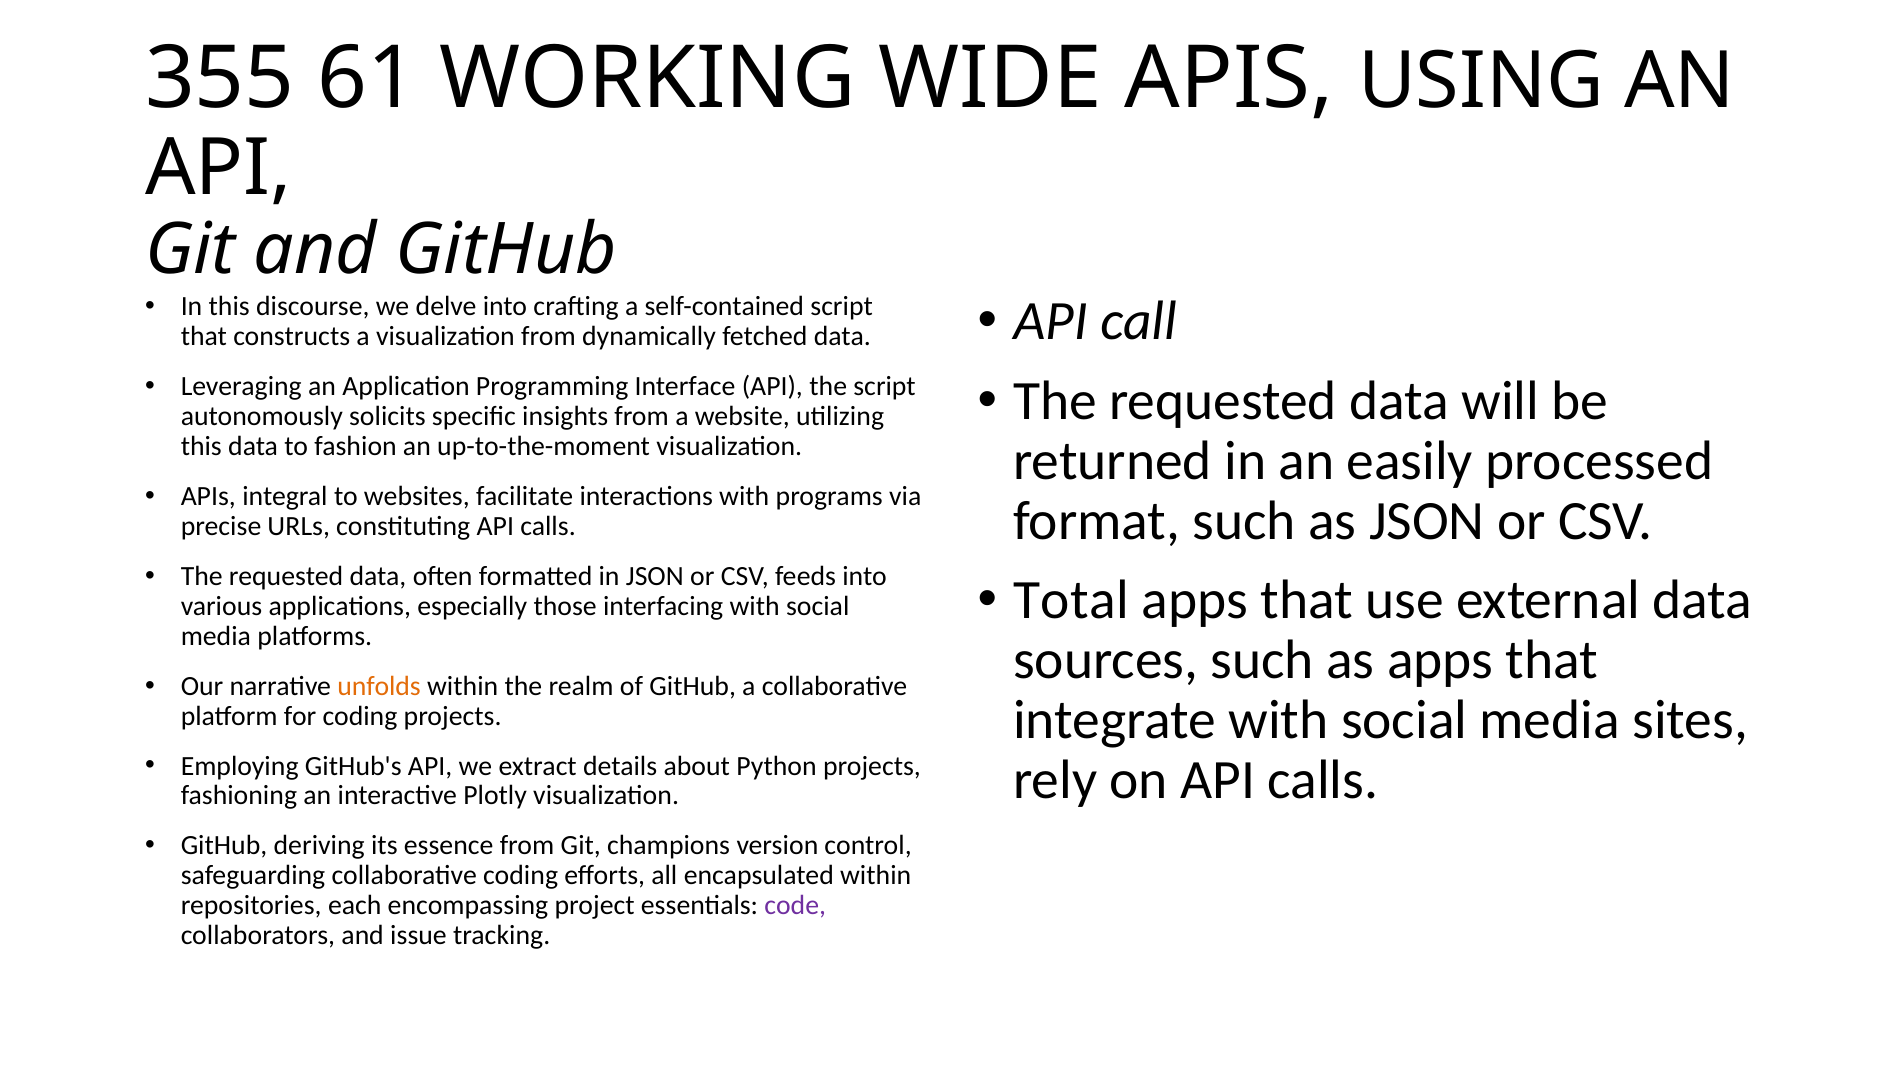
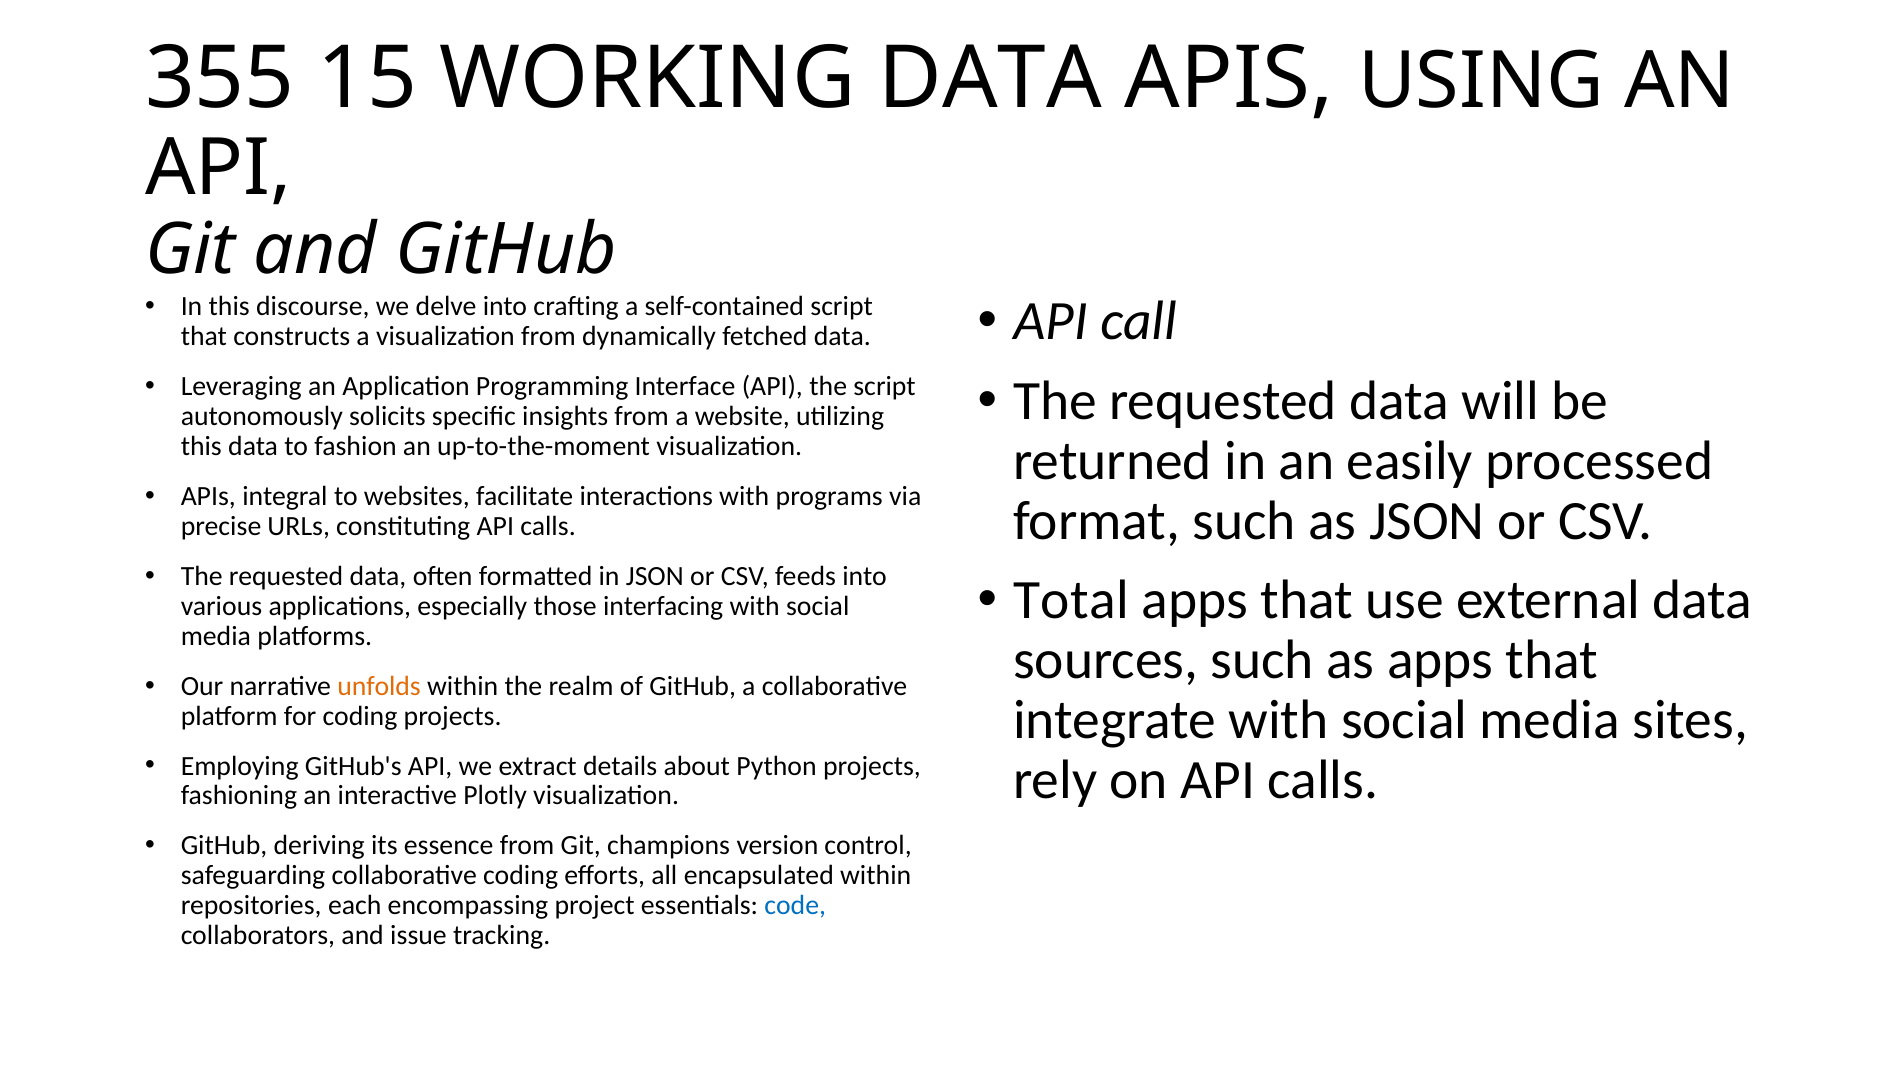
61: 61 -> 15
WORKING WIDE: WIDE -> DATA
code colour: purple -> blue
